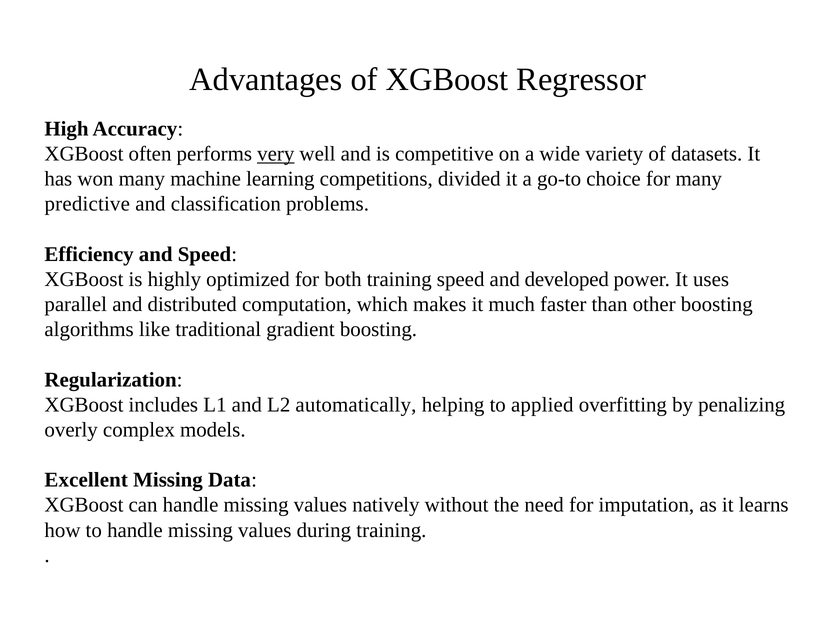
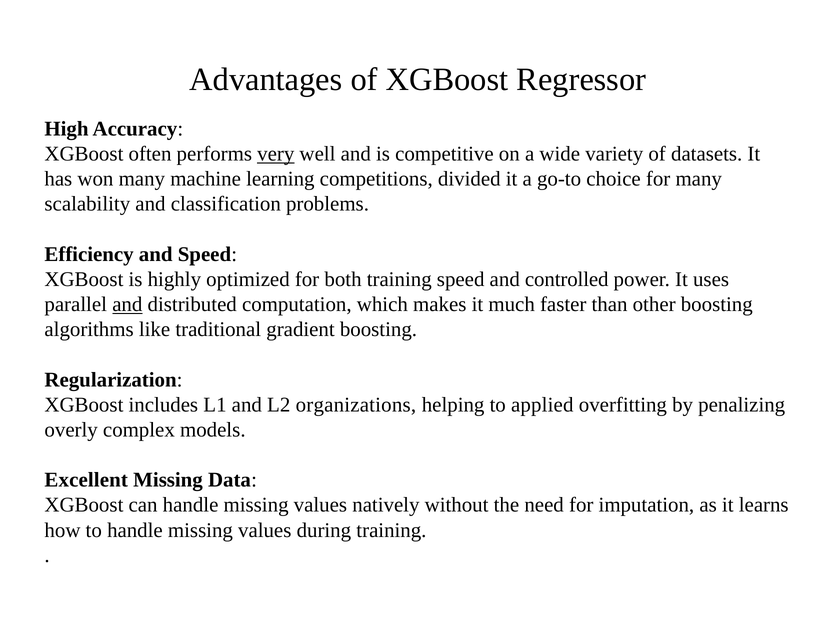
predictive: predictive -> scalability
developed: developed -> controlled
and at (127, 304) underline: none -> present
automatically: automatically -> organizations
